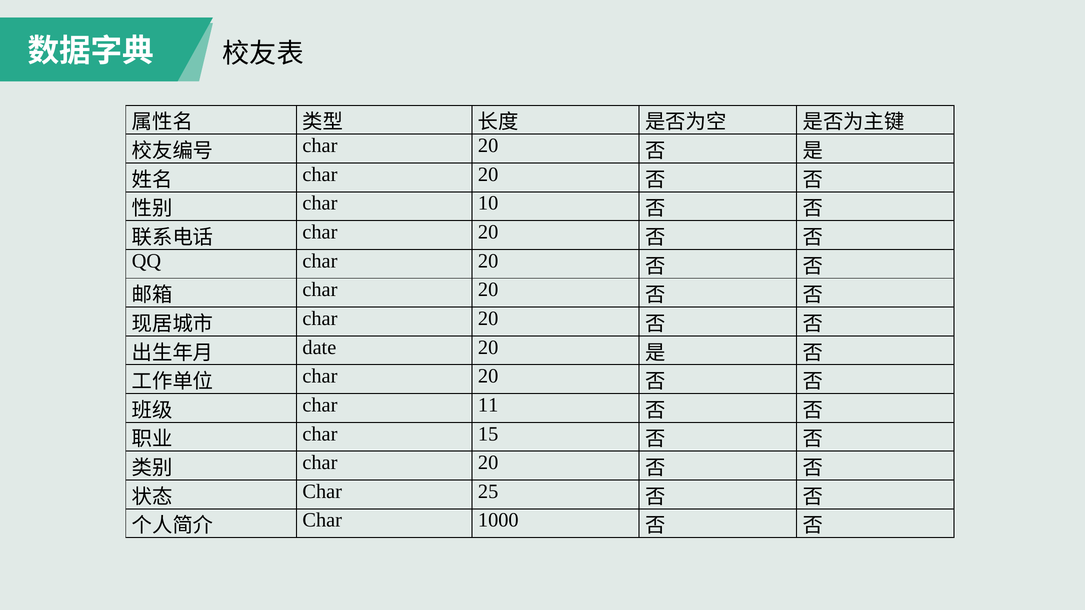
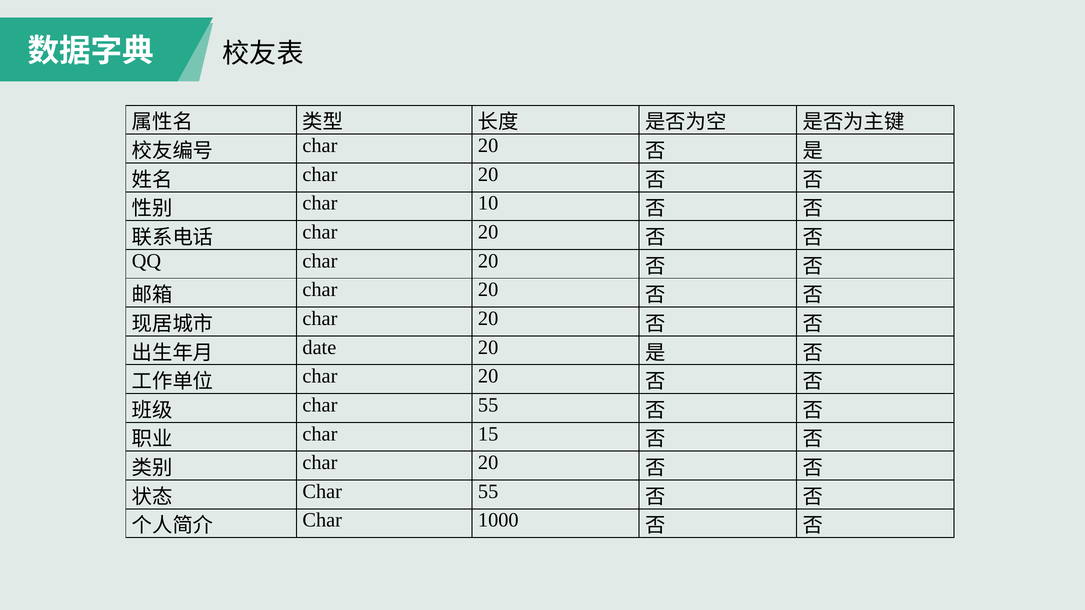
11 at (488, 405): 11 -> 55
25 at (488, 492): 25 -> 55
